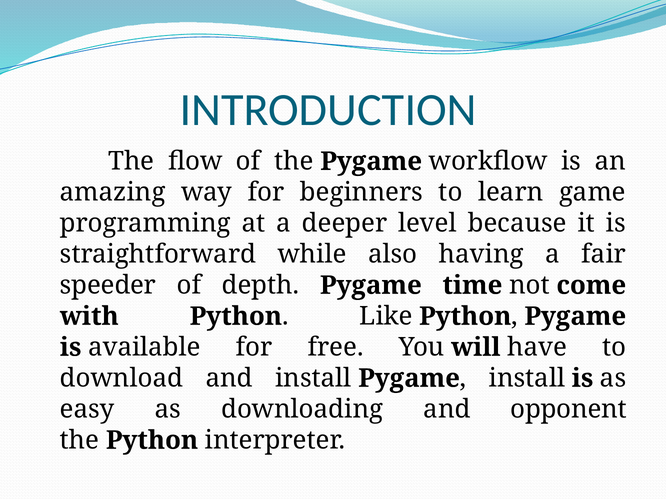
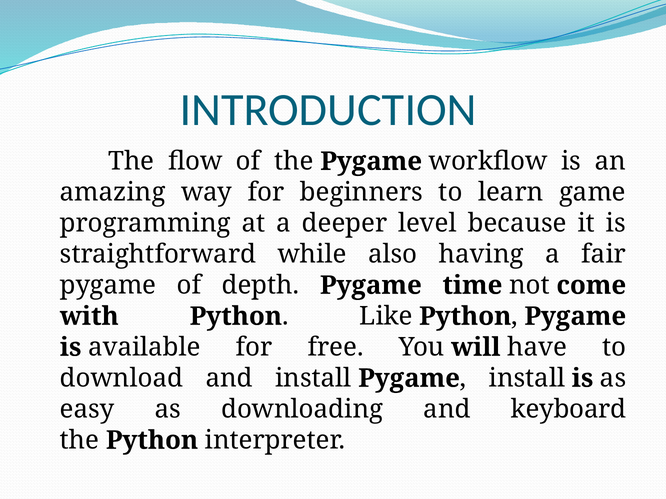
speeder at (108, 286): speeder -> pygame
opponent: opponent -> keyboard
